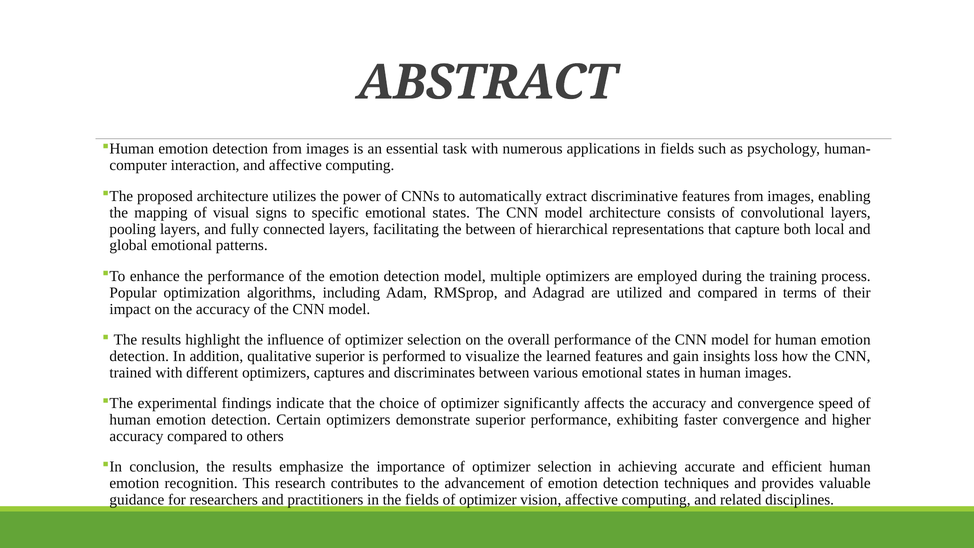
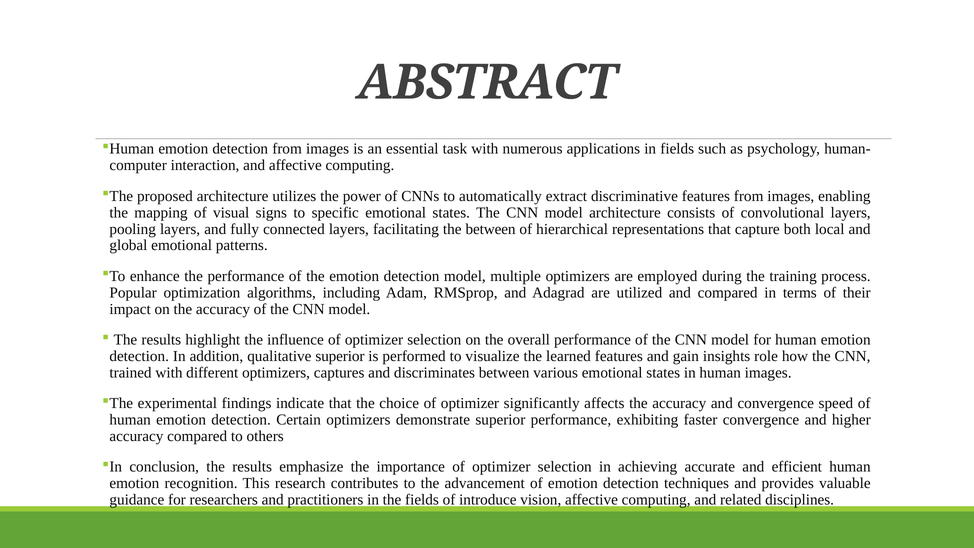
loss: loss -> role
fields of optimizer: optimizer -> introduce
